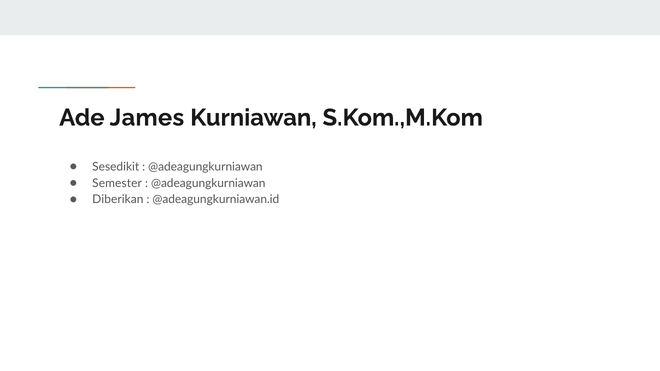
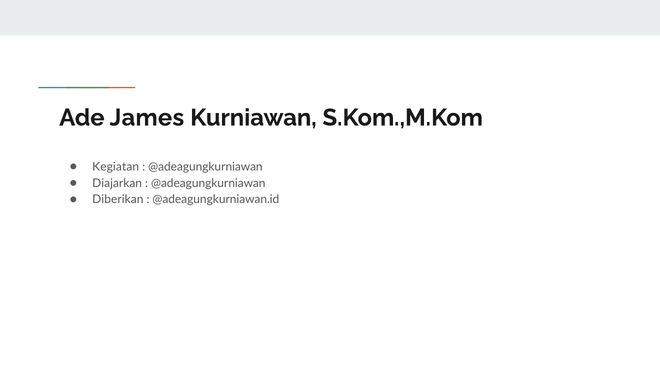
Sesedikit: Sesedikit -> Kegiatan
Semester: Semester -> Diajarkan
